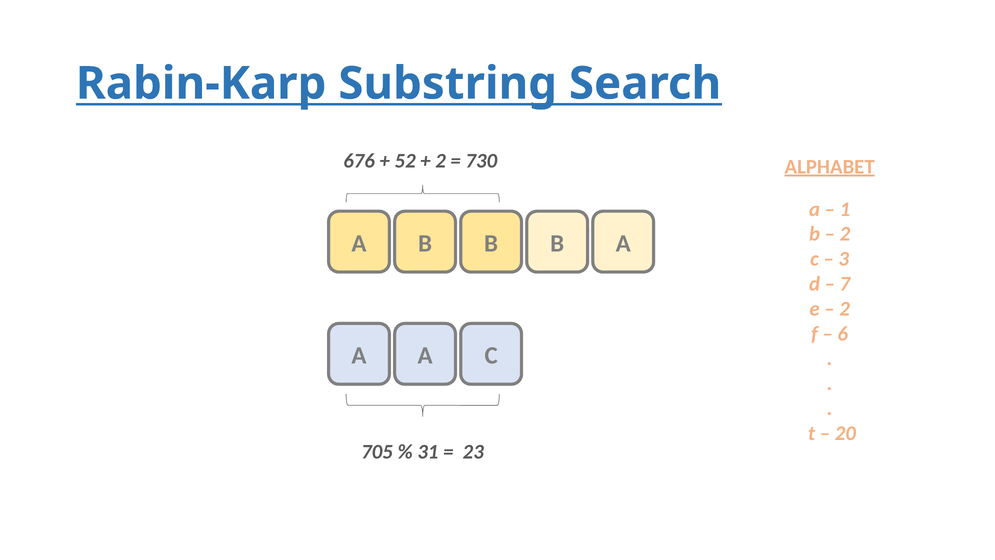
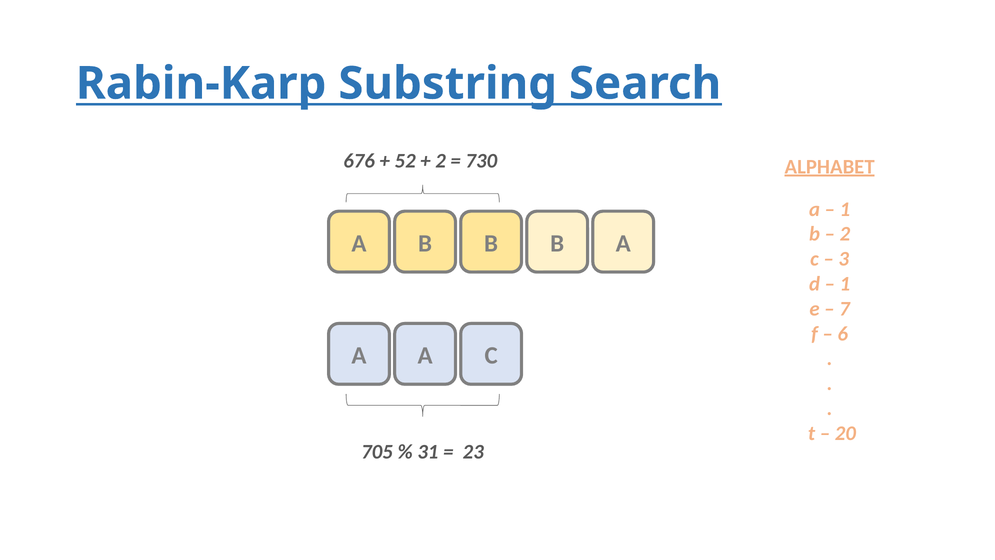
7 at (845, 284): 7 -> 1
2 at (845, 309): 2 -> 7
